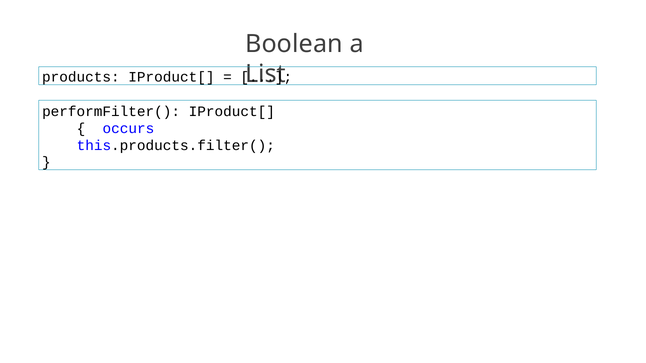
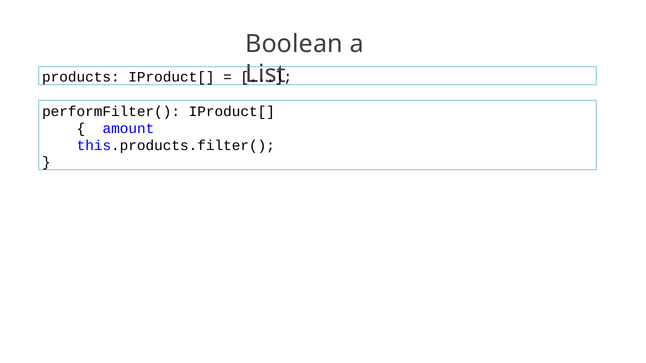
occurs: occurs -> amount
